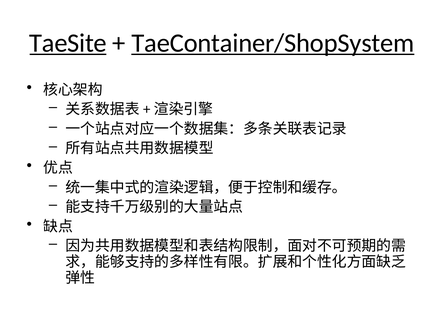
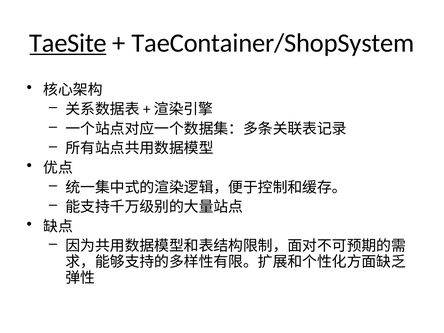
TaeContainer/ShopSystem underline: present -> none
